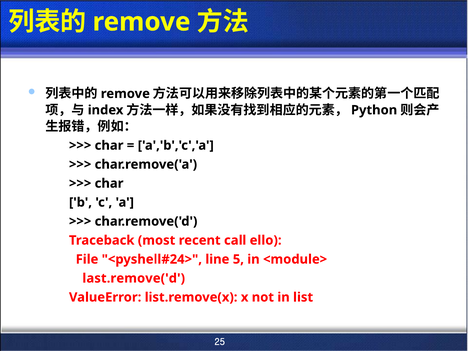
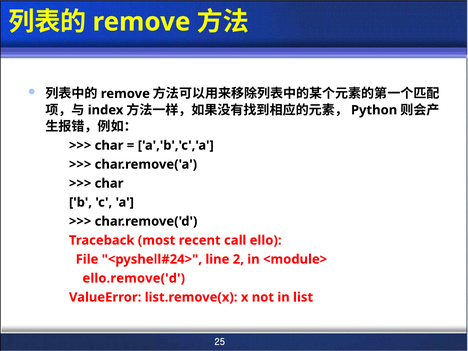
5: 5 -> 2
last.remove('d: last.remove('d -> ello.remove('d
